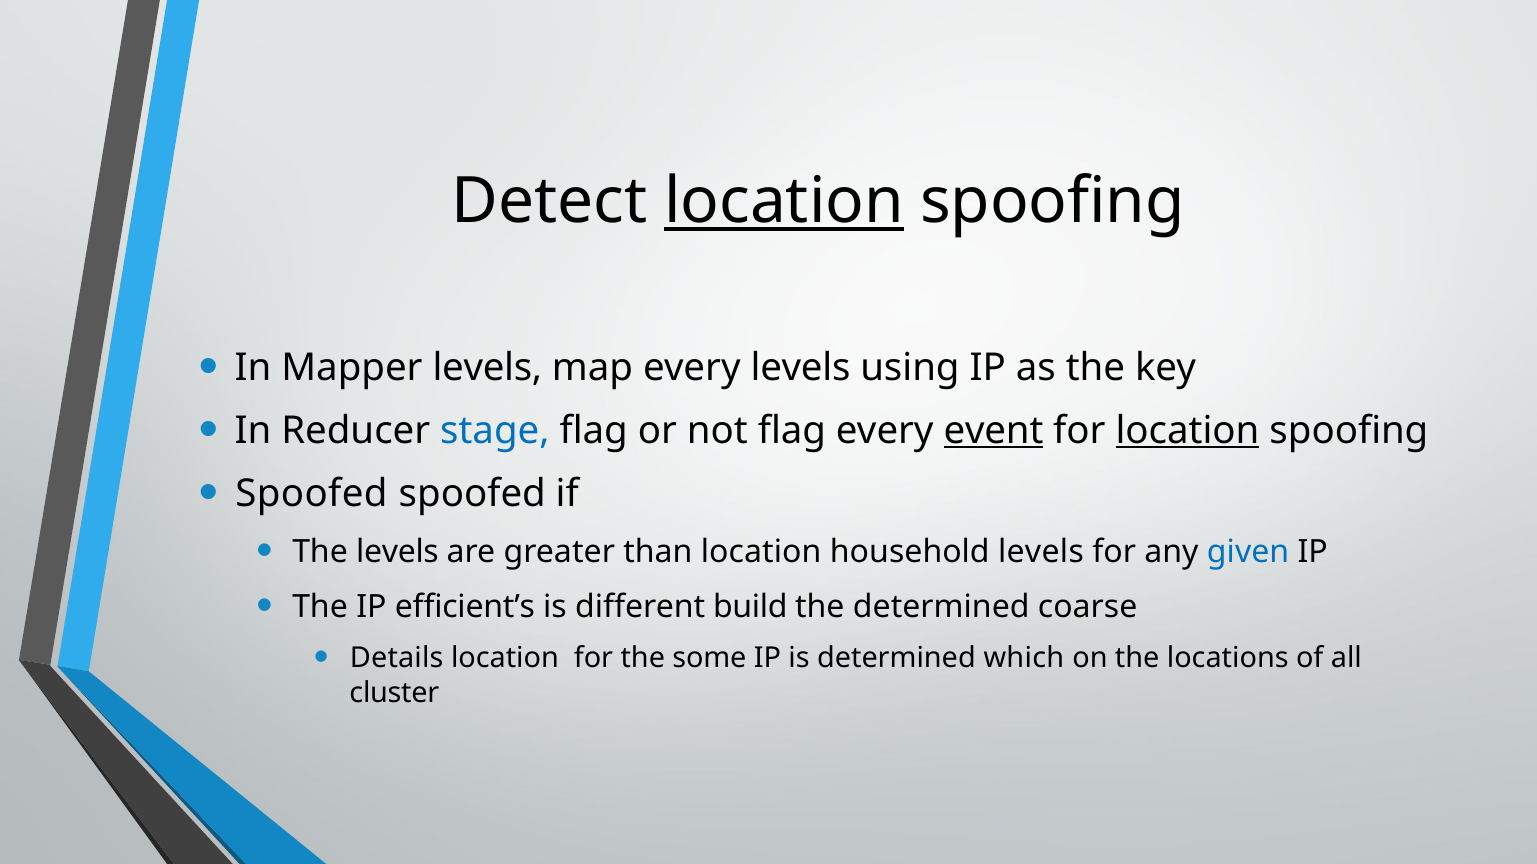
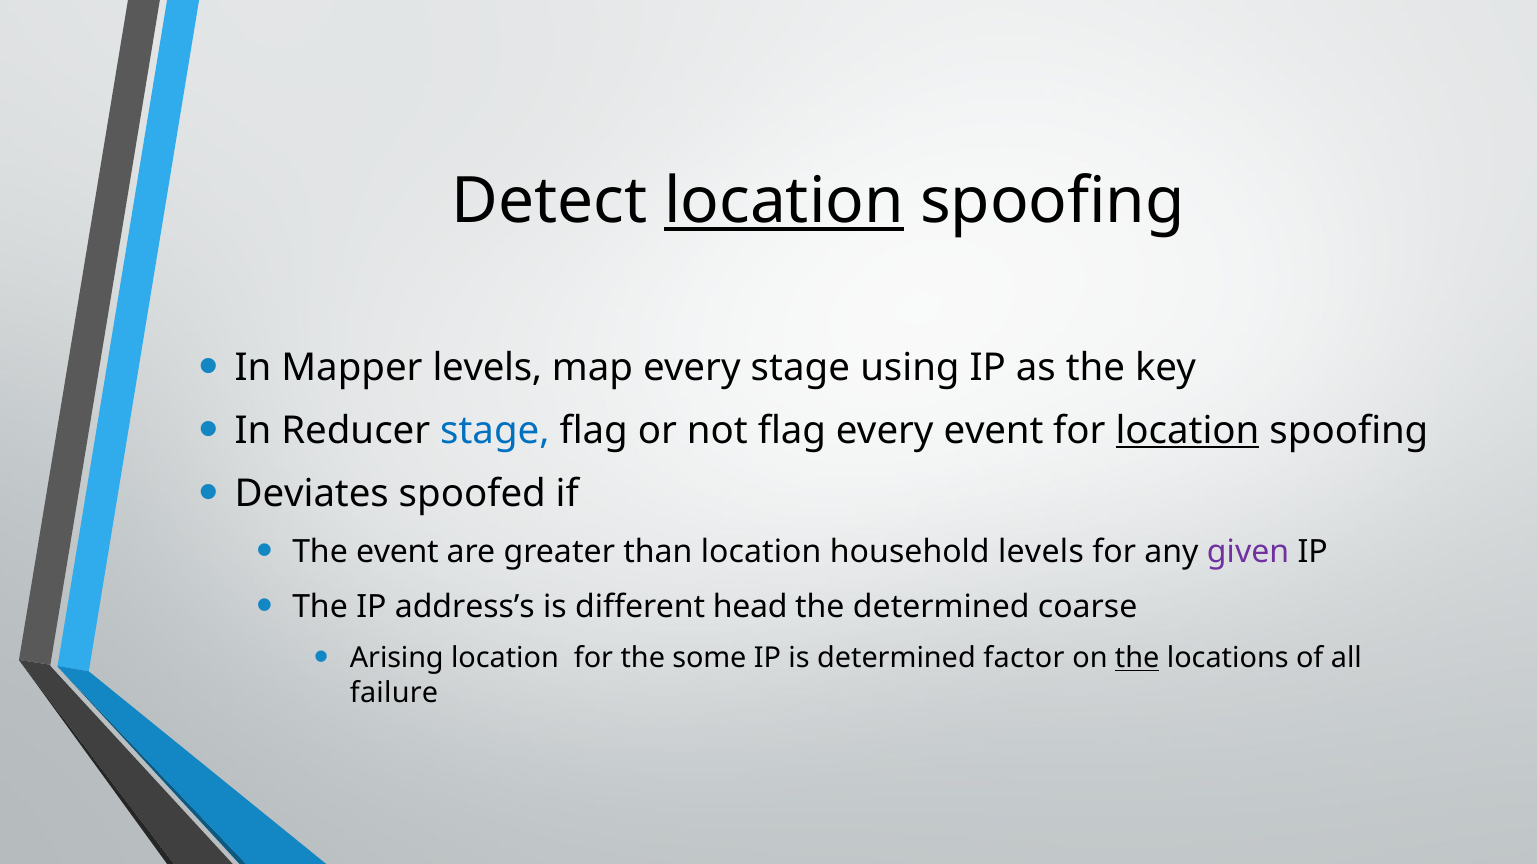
every levels: levels -> stage
event at (993, 431) underline: present -> none
Spoofed at (311, 494): Spoofed -> Deviates
The levels: levels -> event
given colour: blue -> purple
efficient’s: efficient’s -> address’s
build: build -> head
Details: Details -> Arising
which: which -> factor
the at (1137, 659) underline: none -> present
cluster: cluster -> failure
